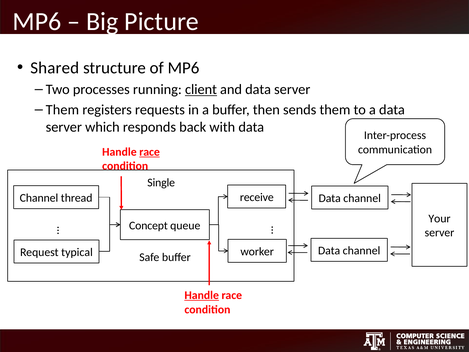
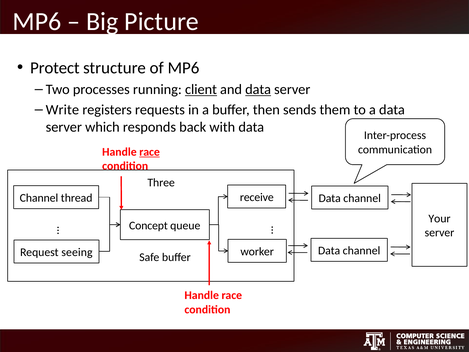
Shared: Shared -> Protect
data at (258, 89) underline: none -> present
Them at (62, 110): Them -> Write
Single: Single -> Three
typical: typical -> seeing
Handle at (202, 295) underline: present -> none
